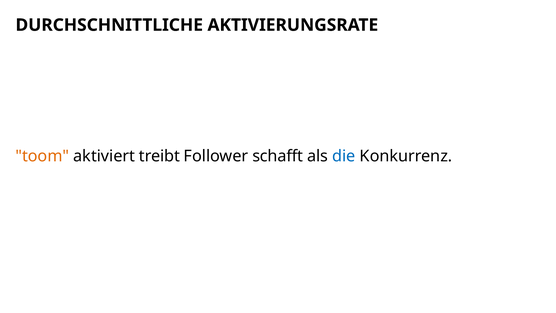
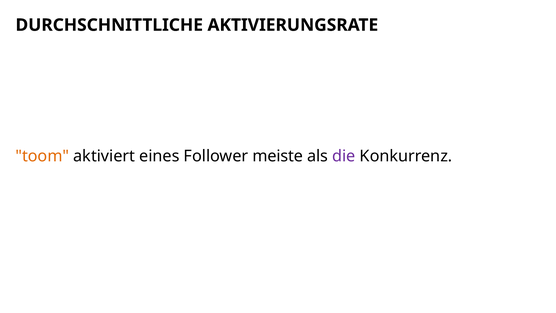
treibt: treibt -> eines
schafft: schafft -> meiste
die colour: blue -> purple
